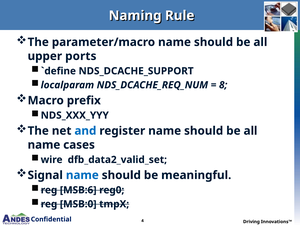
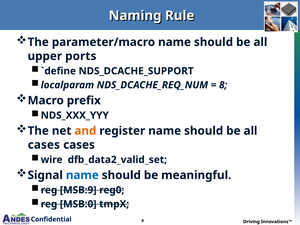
and colour: blue -> orange
name at (44, 145): name -> cases
MSB:6: MSB:6 -> MSB:9
